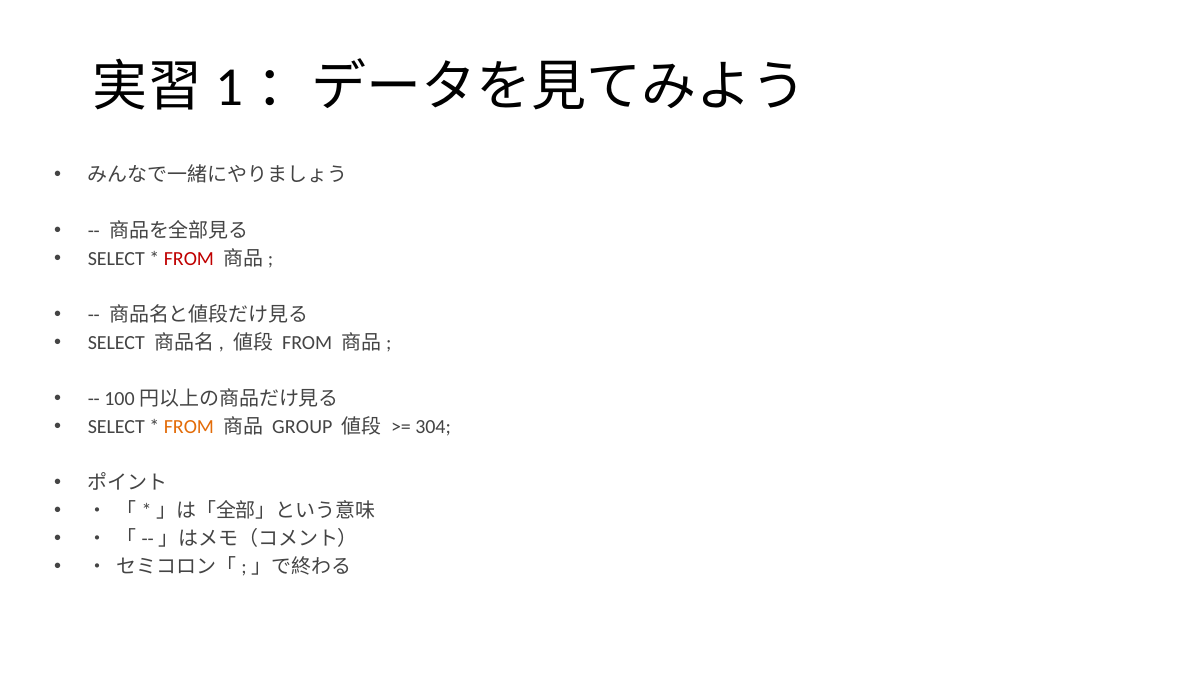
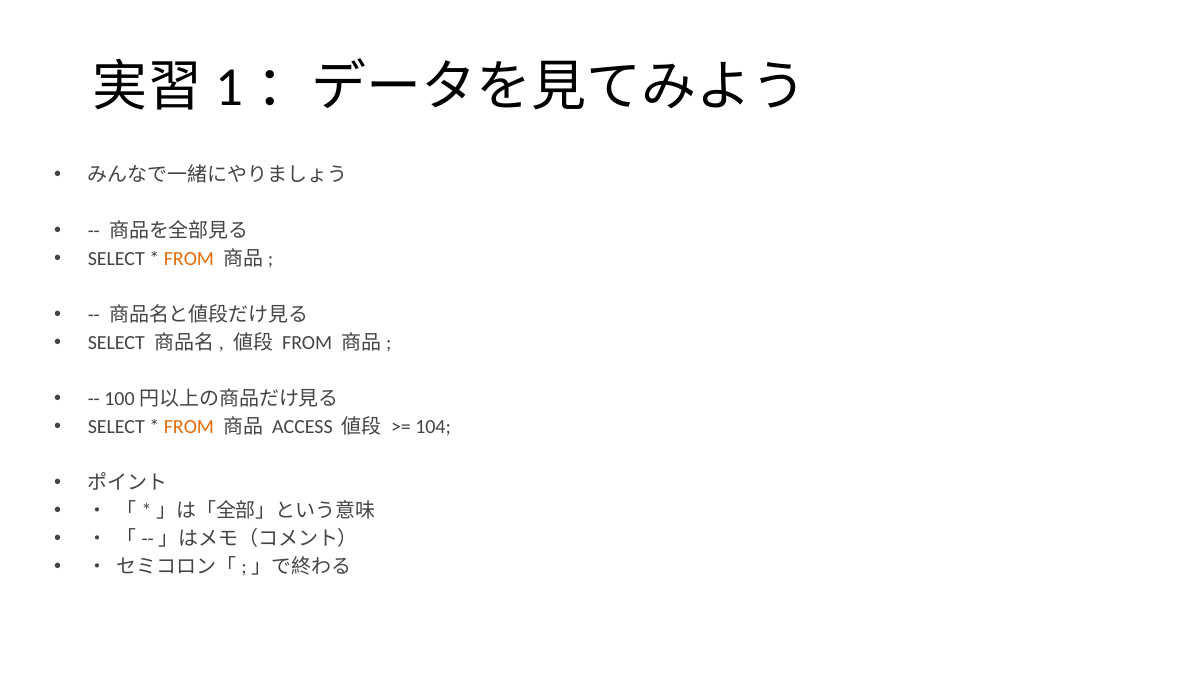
FROM at (189, 259) colour: red -> orange
GROUP: GROUP -> ACCESS
304: 304 -> 104
